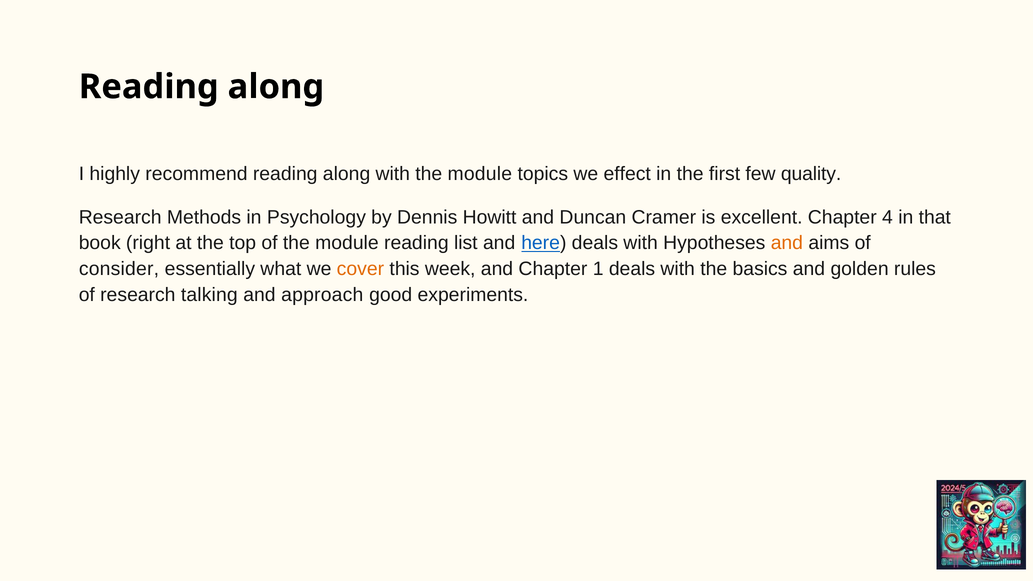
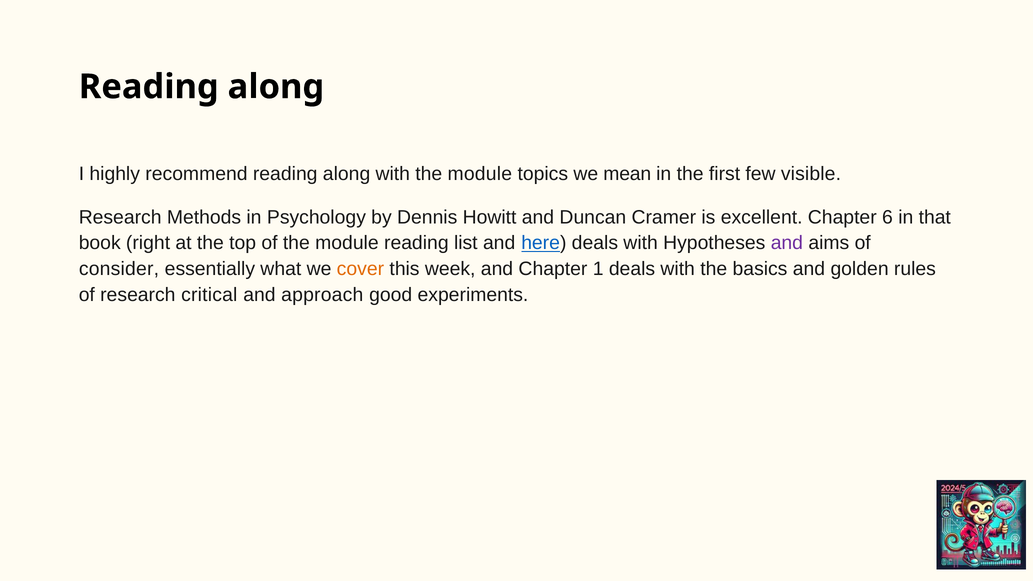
effect: effect -> mean
quality: quality -> visible
4: 4 -> 6
and at (787, 243) colour: orange -> purple
talking: talking -> critical
